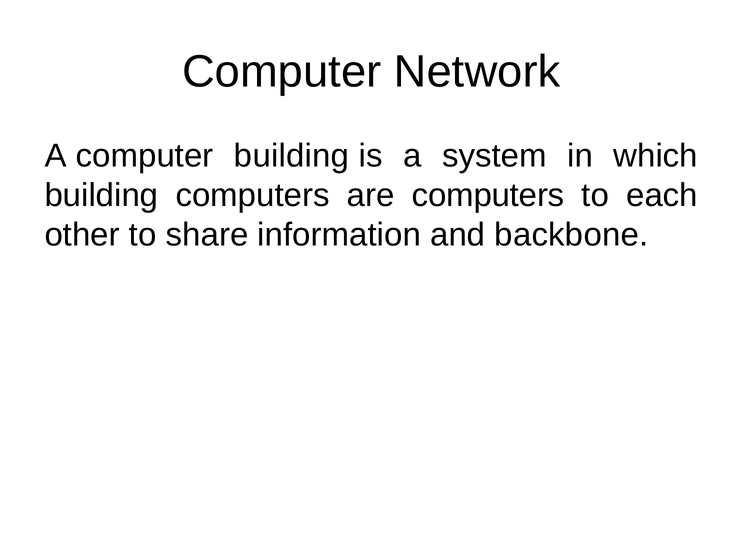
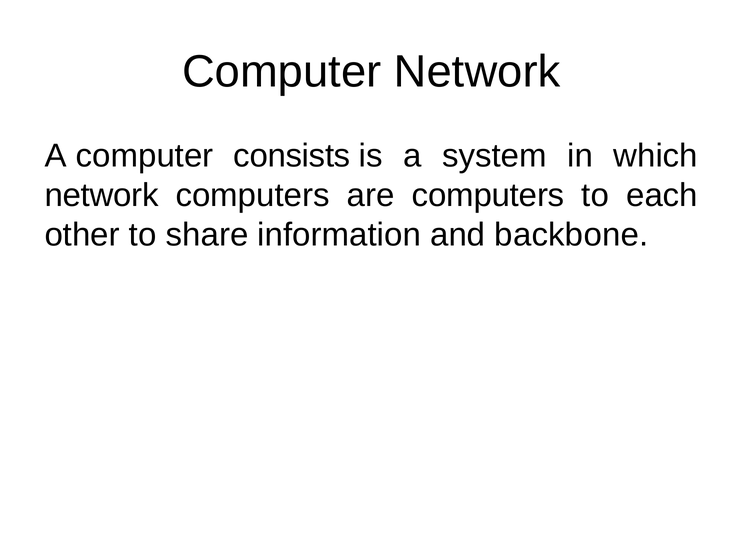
computer building: building -> consists
building at (101, 196): building -> network
